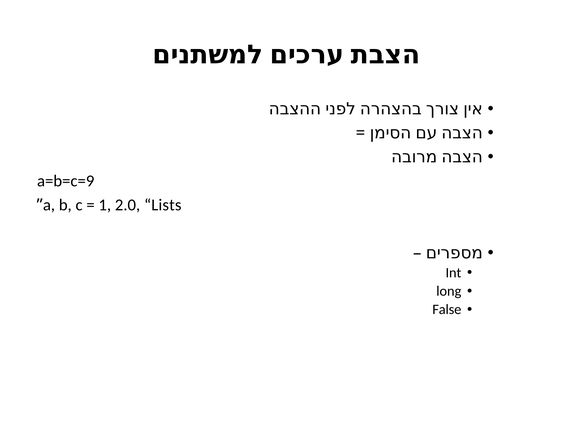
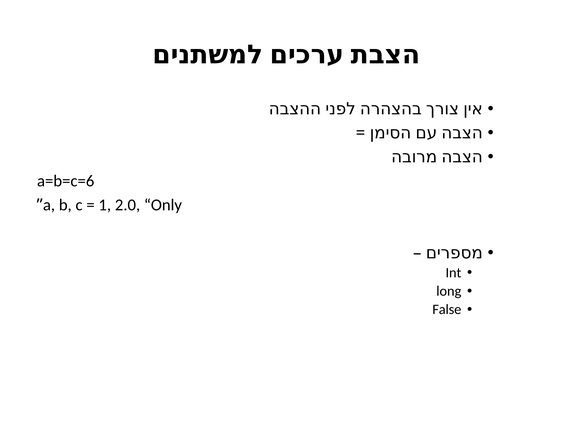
a=b=c=9: a=b=c=9 -> a=b=c=6
Lists: Lists -> Only
